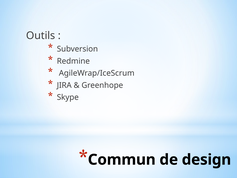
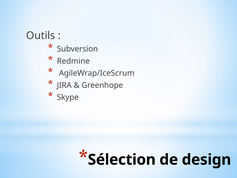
Commun: Commun -> Sélection
